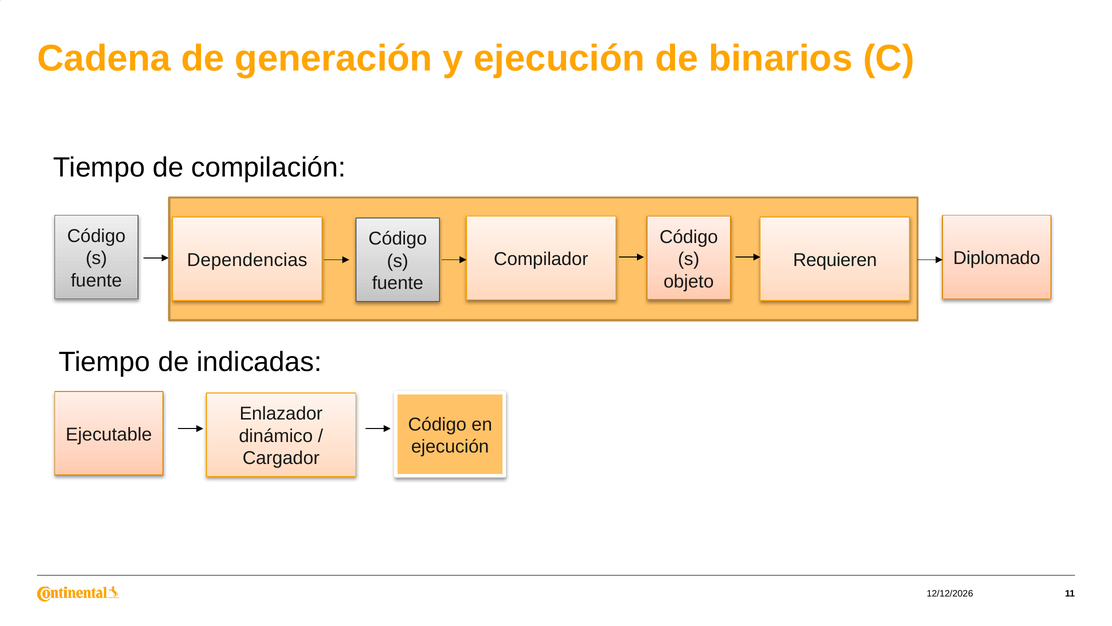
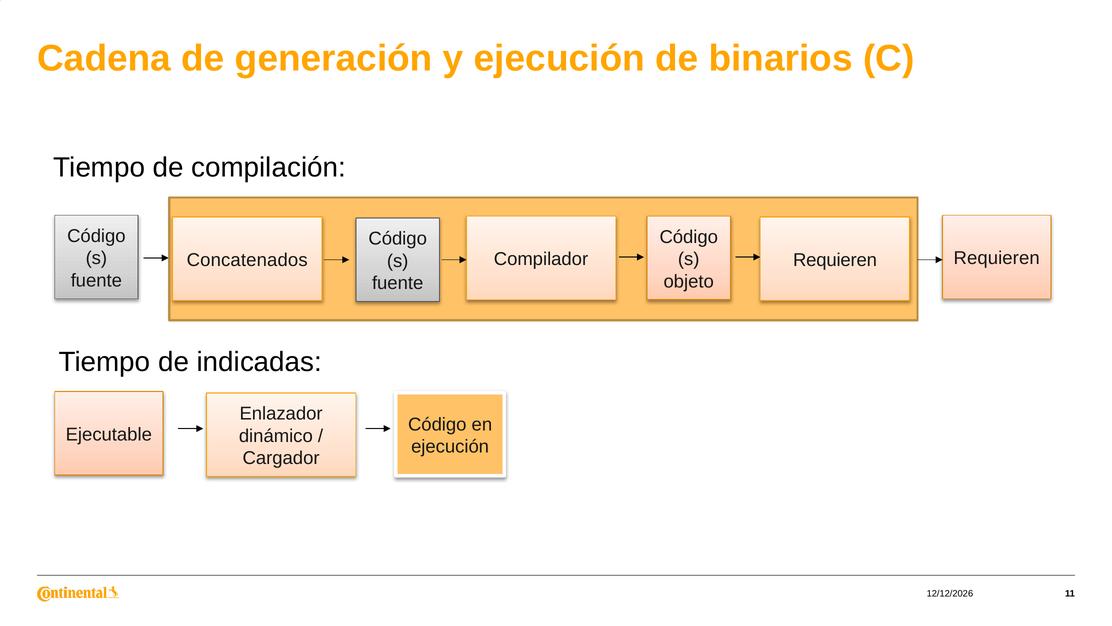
Diplomado at (997, 258): Diplomado -> Requieren
Dependencias: Dependencias -> Concatenados
